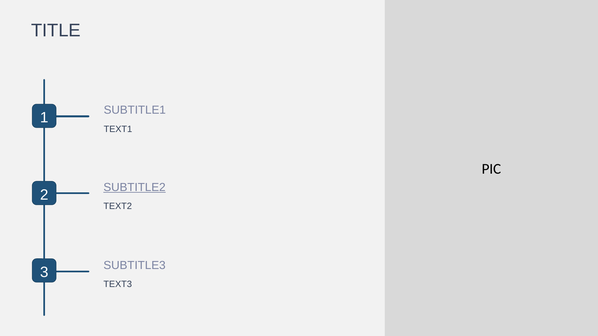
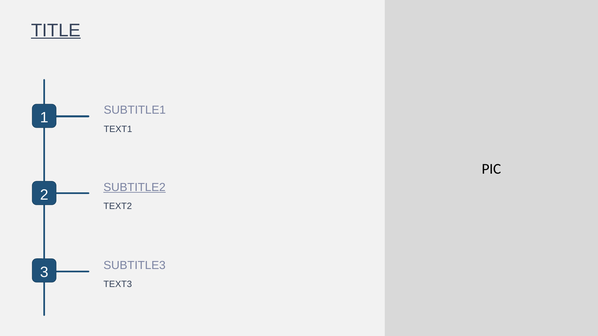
TITLE underline: none -> present
